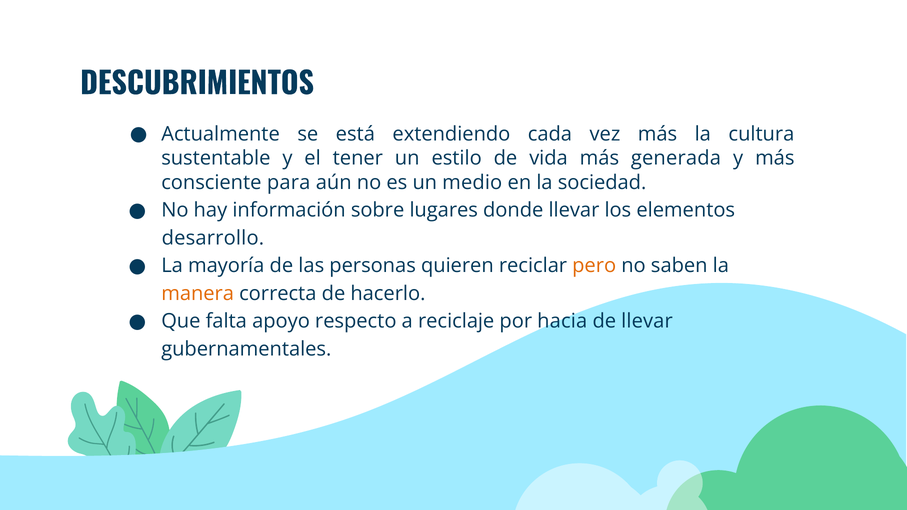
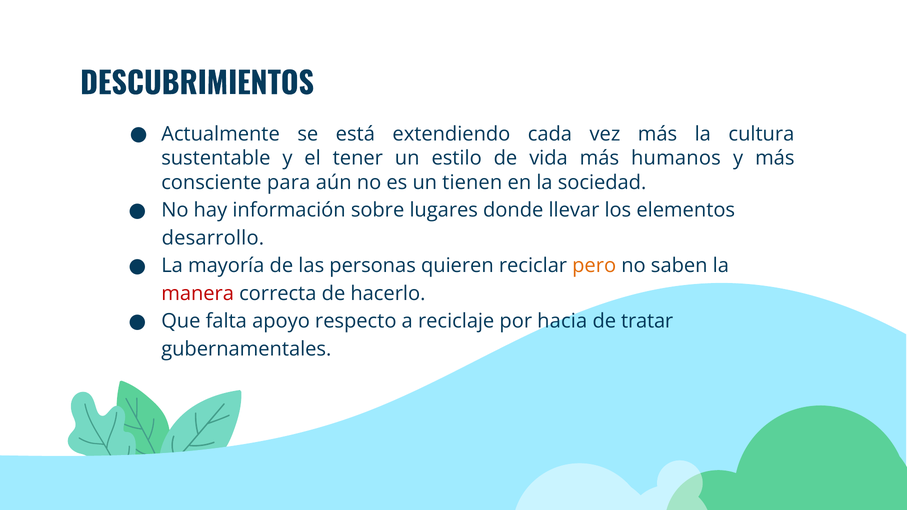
generada: generada -> humanos
medio: medio -> tienen
manera colour: orange -> red
de llevar: llevar -> tratar
